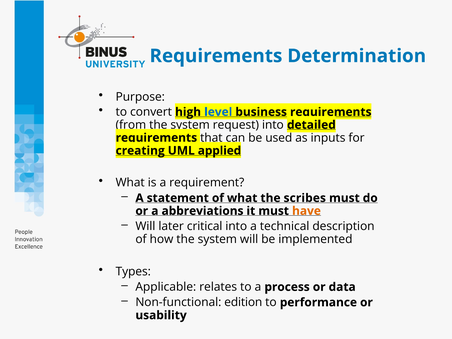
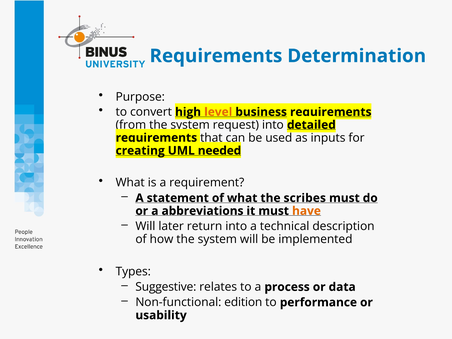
level colour: blue -> orange
applied: applied -> needed
critical: critical -> return
Applicable: Applicable -> Suggestive
